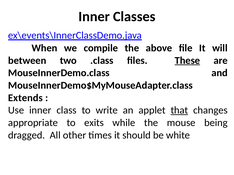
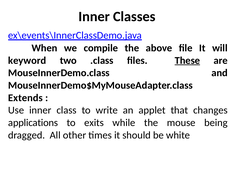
between: between -> keyword
that underline: present -> none
appropriate: appropriate -> applications
